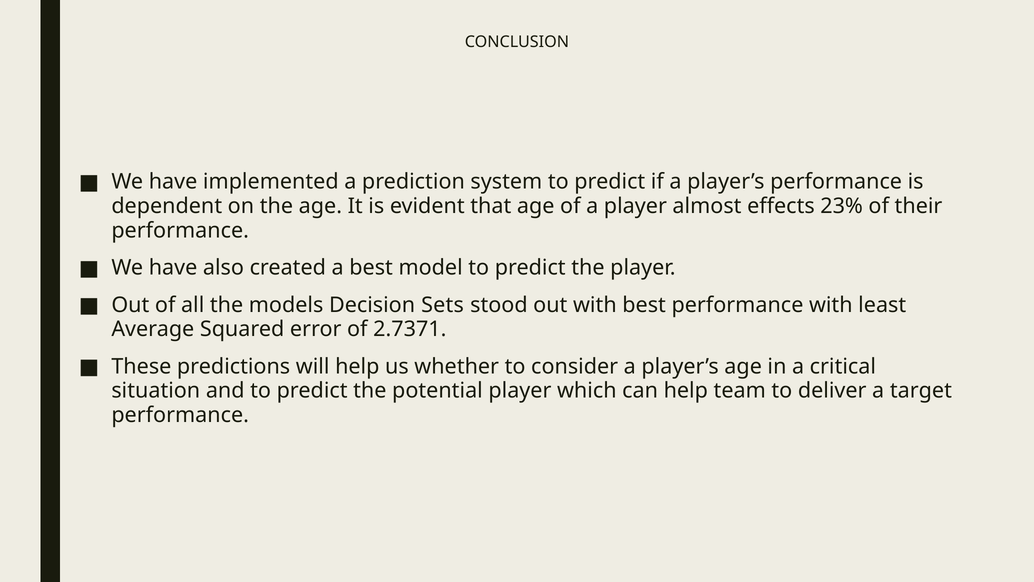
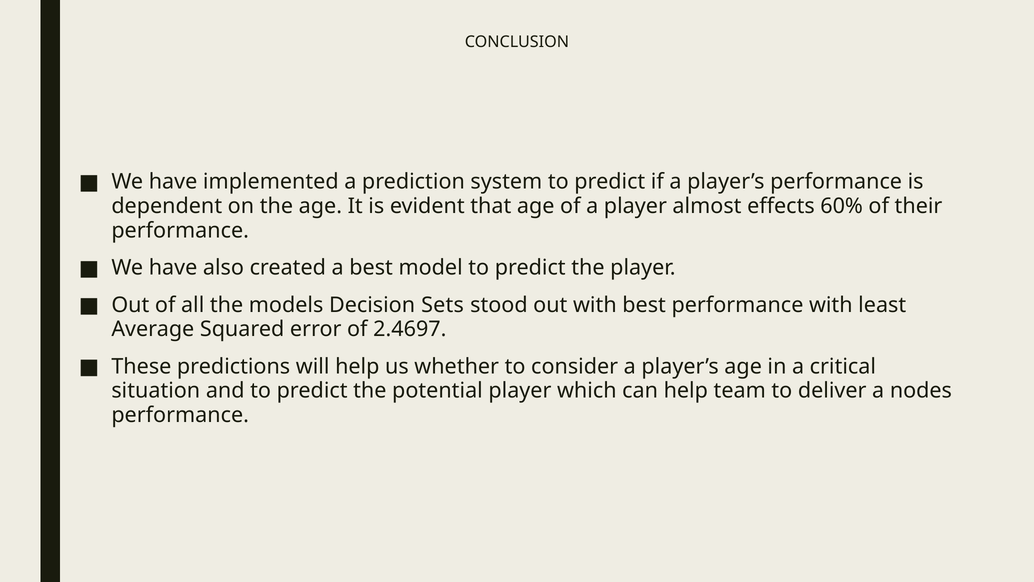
23%: 23% -> 60%
2.7371: 2.7371 -> 2.4697
target: target -> nodes
